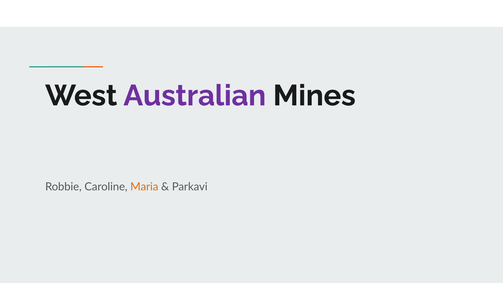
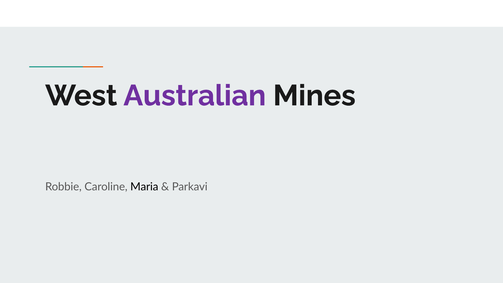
Maria colour: orange -> black
